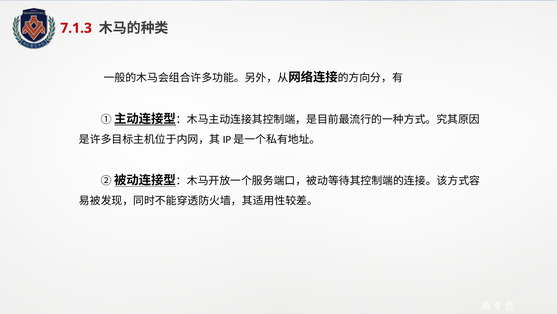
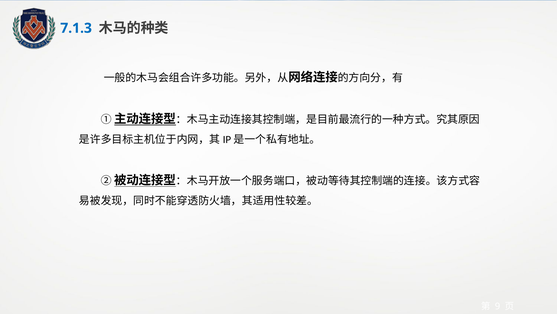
7.1.3 colour: red -> blue
